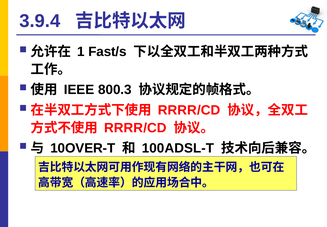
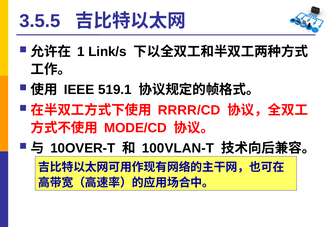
3.9.4: 3.9.4 -> 3.5.5
Fast/s: Fast/s -> Link/s
800.3: 800.3 -> 519.1
RRRR/CD at (135, 127): RRRR/CD -> MODE/CD
100ADSL-T: 100ADSL-T -> 100VLAN-T
